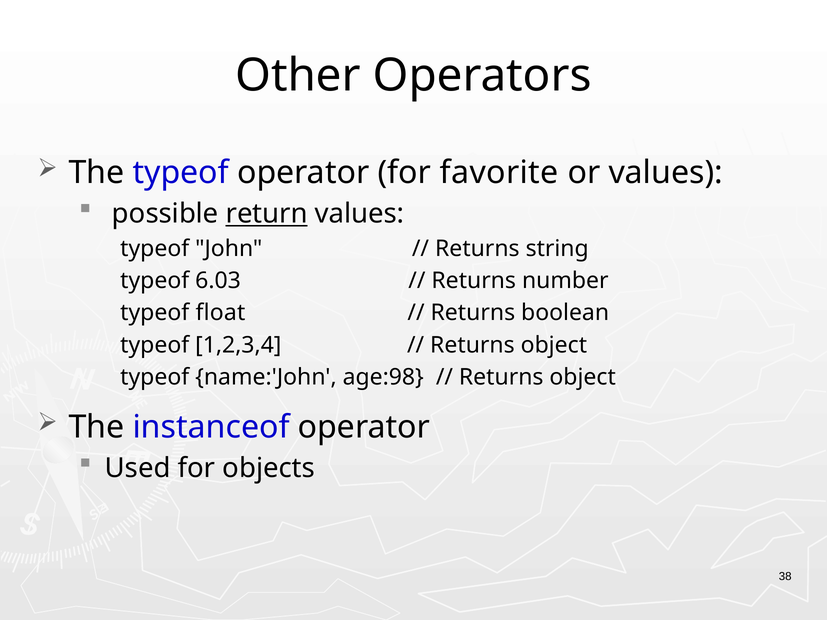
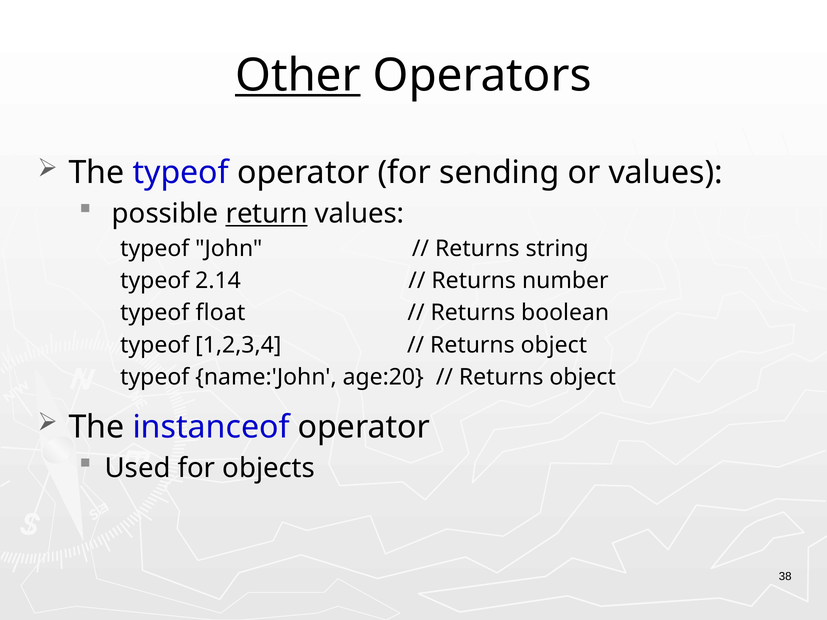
Other underline: none -> present
favorite: favorite -> sending
6.03: 6.03 -> 2.14
age:98: age:98 -> age:20
